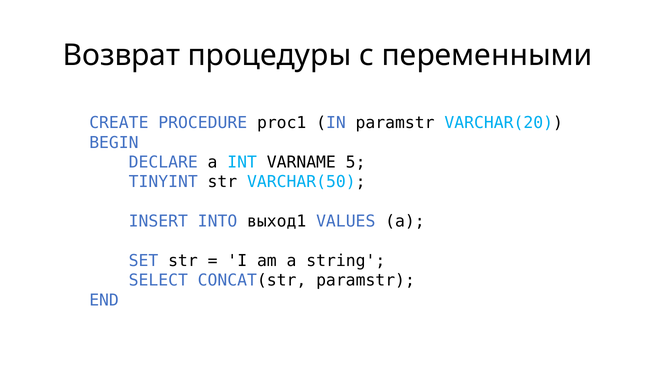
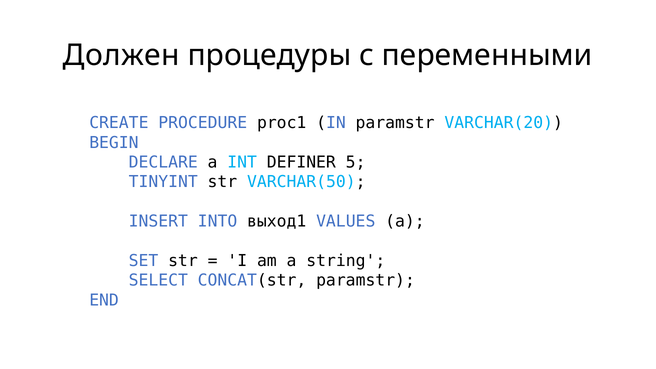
Возврат: Возврат -> Должен
VARNAME: VARNAME -> DEFINER
